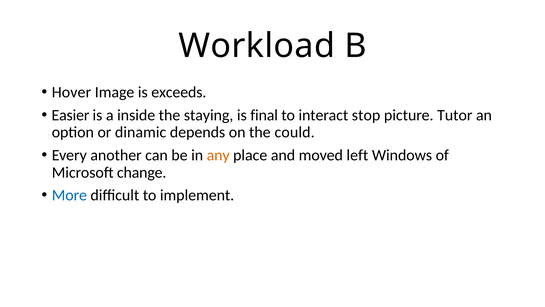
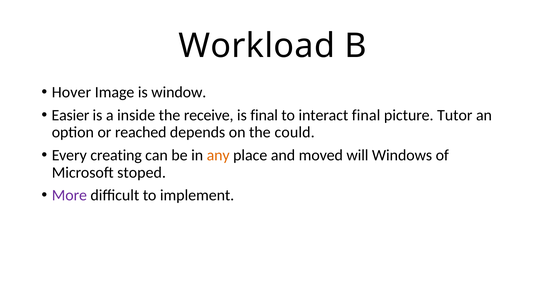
exceeds: exceeds -> window
staying: staying -> receive
interact stop: stop -> final
dinamic: dinamic -> reached
another: another -> creating
left: left -> will
change: change -> stoped
More colour: blue -> purple
